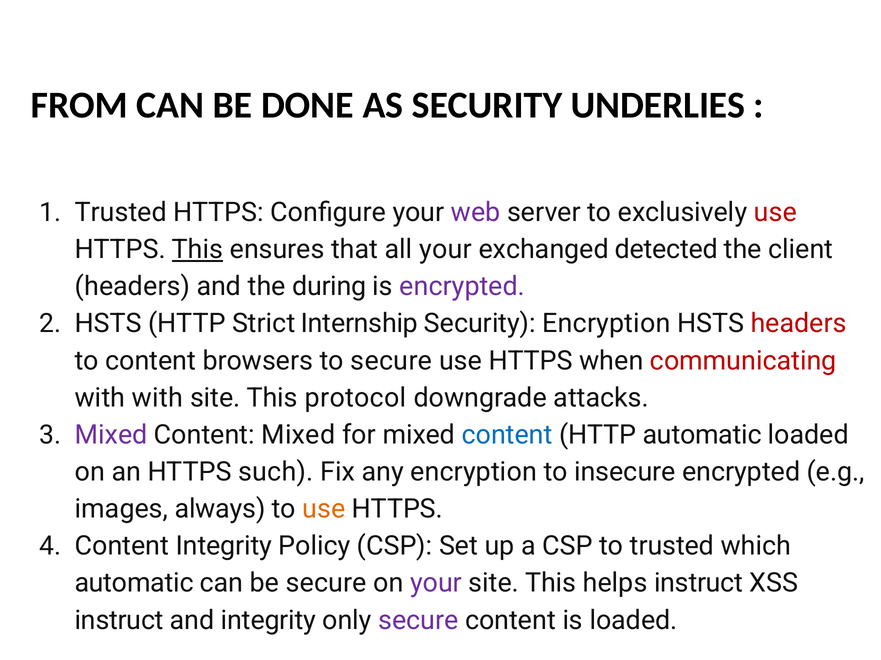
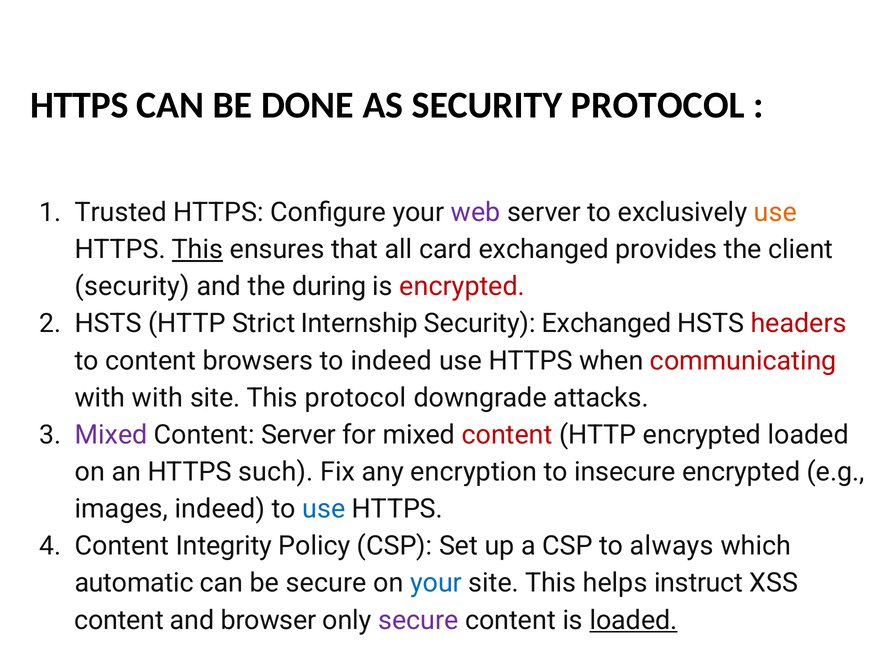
FROM at (79, 105): FROM -> HTTPS
SECURITY UNDERLIES: UNDERLIES -> PROTOCOL
use at (775, 213) colour: red -> orange
all your: your -> card
detected: detected -> provides
headers at (132, 287): headers -> security
encrypted at (462, 287) colour: purple -> red
Security Encryption: Encryption -> Exchanged
to secure: secure -> indeed
Content Mixed: Mixed -> Server
content at (507, 435) colour: blue -> red
HTTP automatic: automatic -> encrypted
images always: always -> indeed
use at (324, 510) colour: orange -> blue
to trusted: trusted -> always
your at (436, 584) colour: purple -> blue
instruct at (119, 621): instruct -> content
and integrity: integrity -> browser
loaded at (634, 621) underline: none -> present
